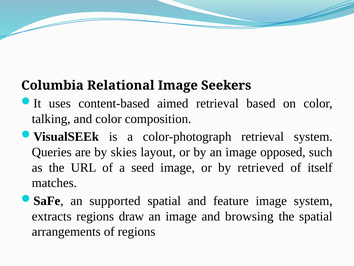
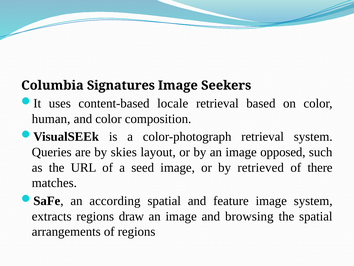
Relational: Relational -> Signatures
aimed: aimed -> locale
talking: talking -> human
itself: itself -> there
supported: supported -> according
